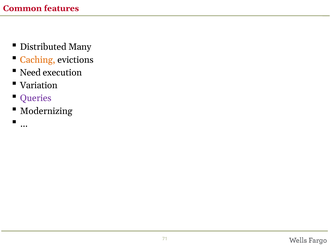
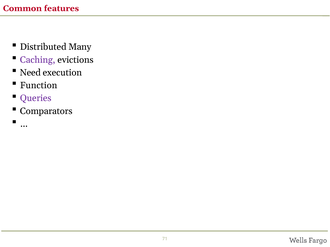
Caching colour: orange -> purple
Variation: Variation -> Function
Modernizing: Modernizing -> Comparators
